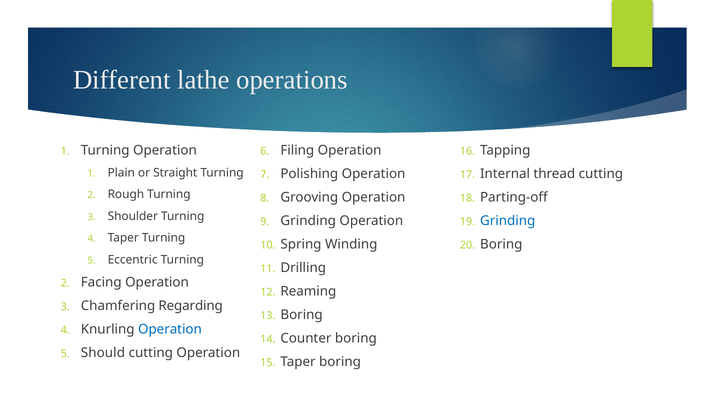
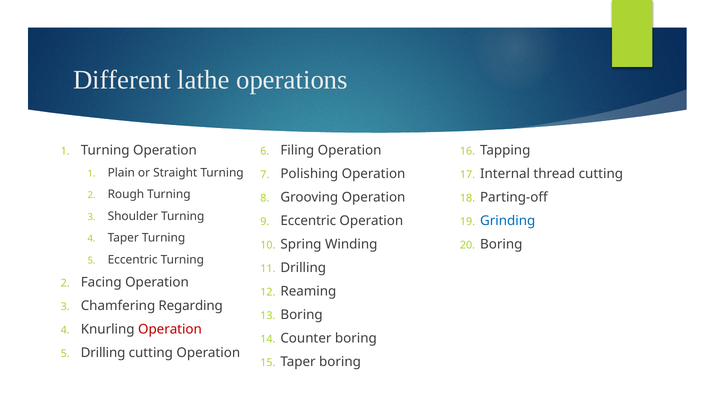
Grinding at (308, 221): Grinding -> Eccentric
Operation at (170, 330) colour: blue -> red
Should at (103, 353): Should -> Drilling
